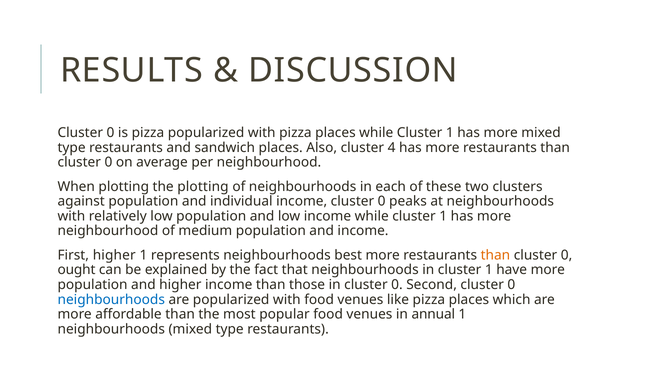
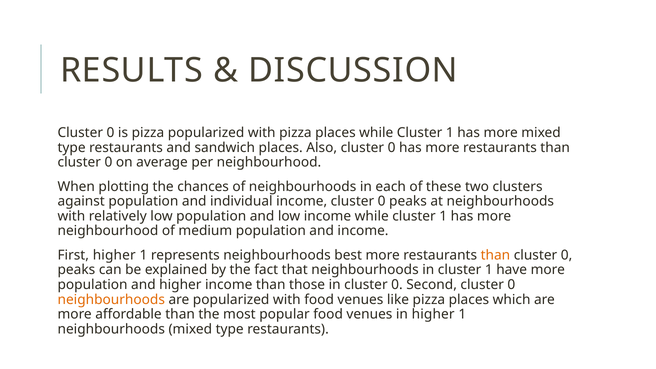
Also cluster 4: 4 -> 0
the plotting: plotting -> chances
ought at (77, 270): ought -> peaks
neighbourhoods at (111, 299) colour: blue -> orange
in annual: annual -> higher
